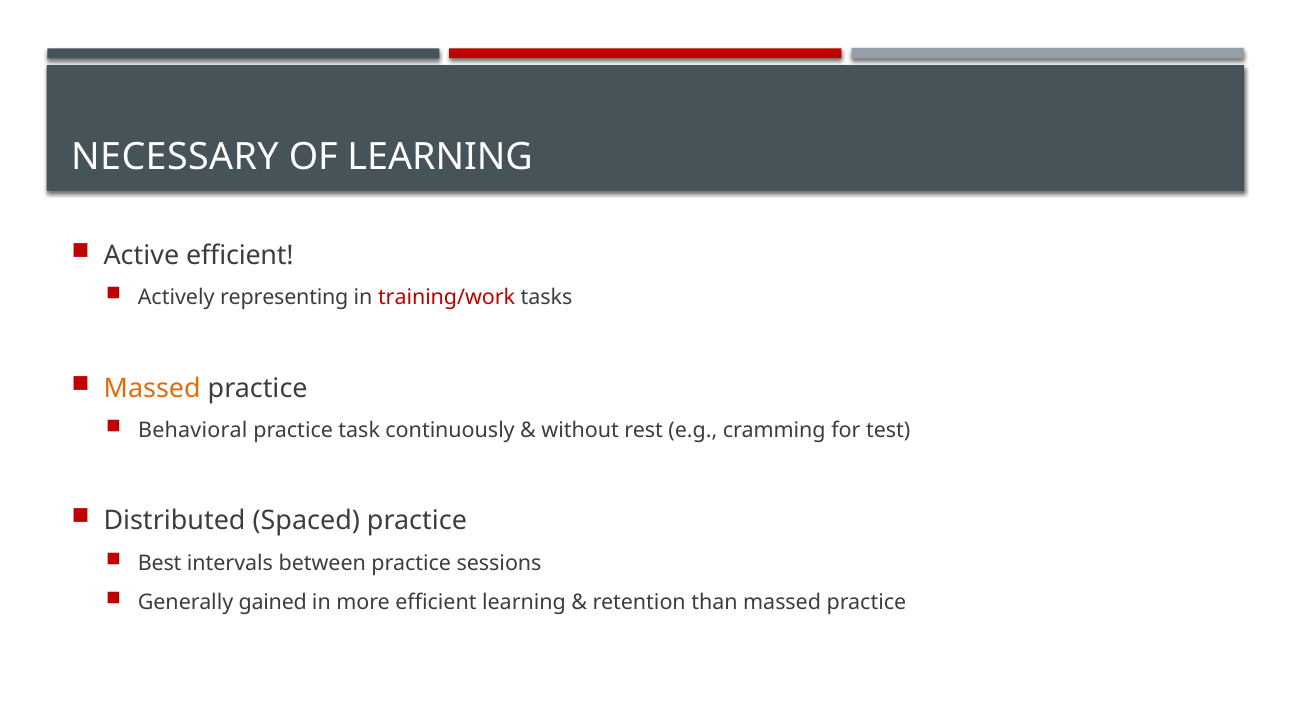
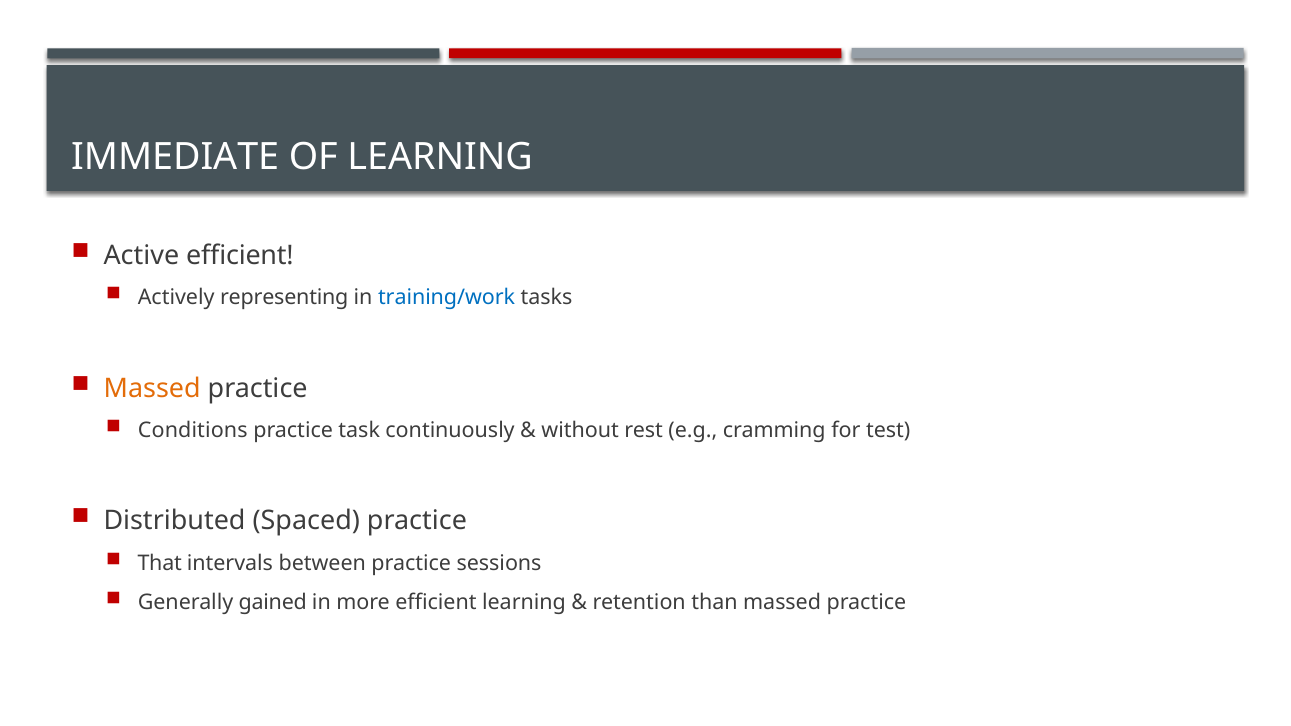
NECESSARY: NECESSARY -> IMMEDIATE
training/work colour: red -> blue
Behavioral: Behavioral -> Conditions
Best: Best -> That
